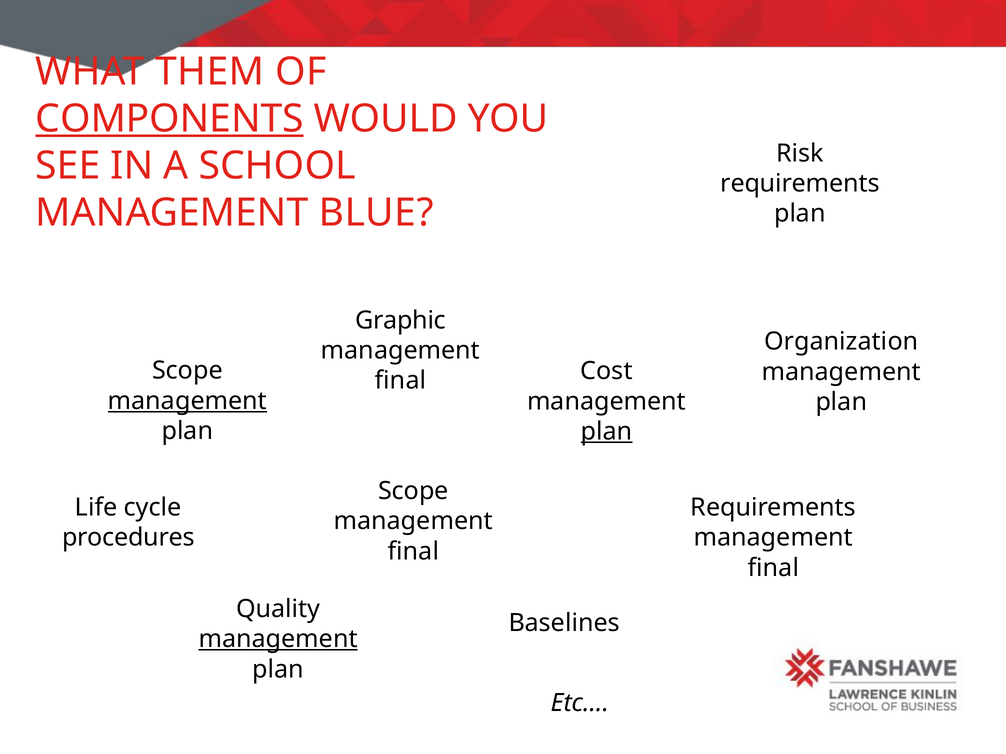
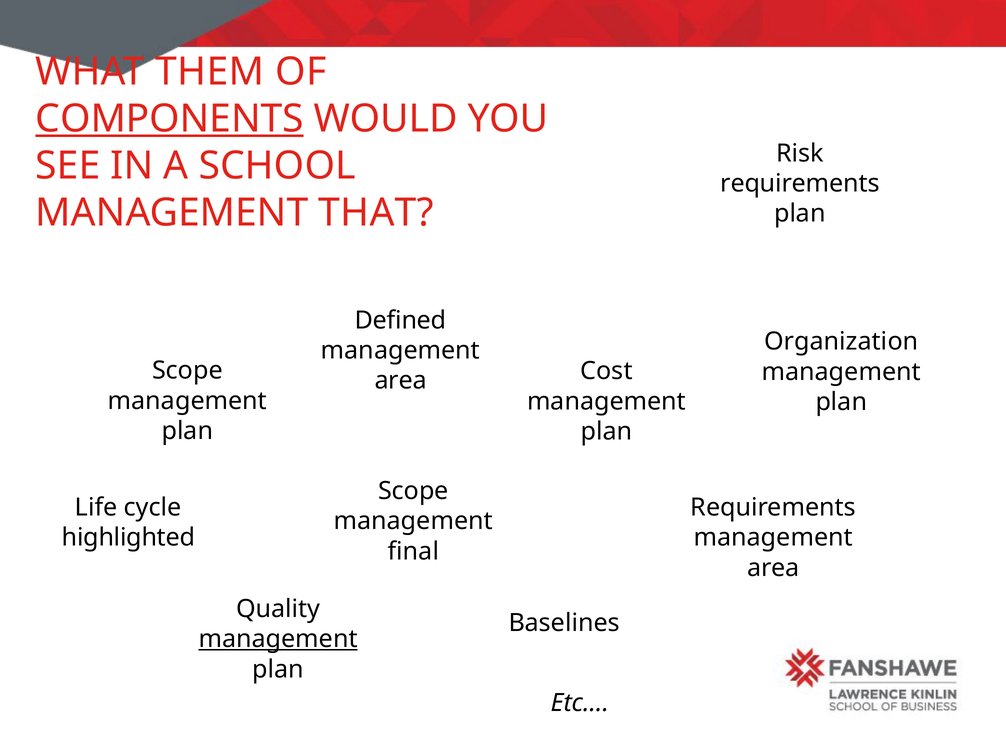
BLUE: BLUE -> THAT
Graphic: Graphic -> Defined
final at (400, 381): final -> area
management at (187, 401) underline: present -> none
plan at (607, 432) underline: present -> none
procedures: procedures -> highlighted
final at (773, 568): final -> area
